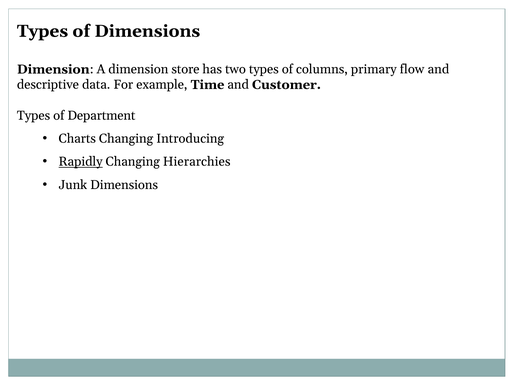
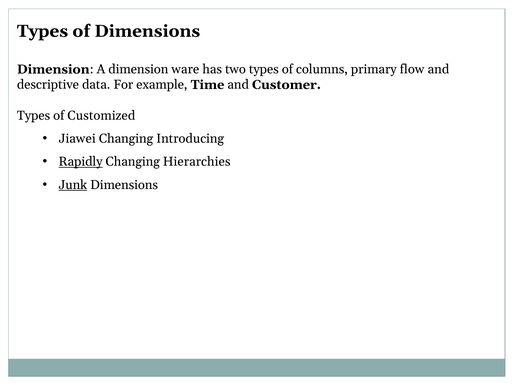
store: store -> ware
Department: Department -> Customized
Charts: Charts -> Jiawei
Junk underline: none -> present
